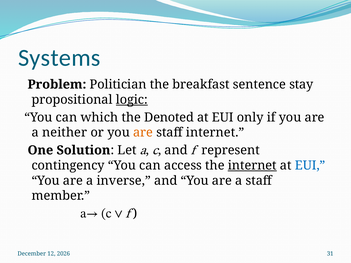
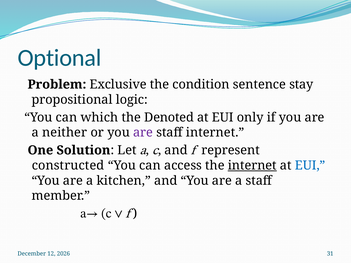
Systems: Systems -> Optional
Politician: Politician -> Exclusive
breakfast: breakfast -> condition
logic underline: present -> none
are at (143, 133) colour: orange -> purple
contingency: contingency -> constructed
inverse: inverse -> kitchen
